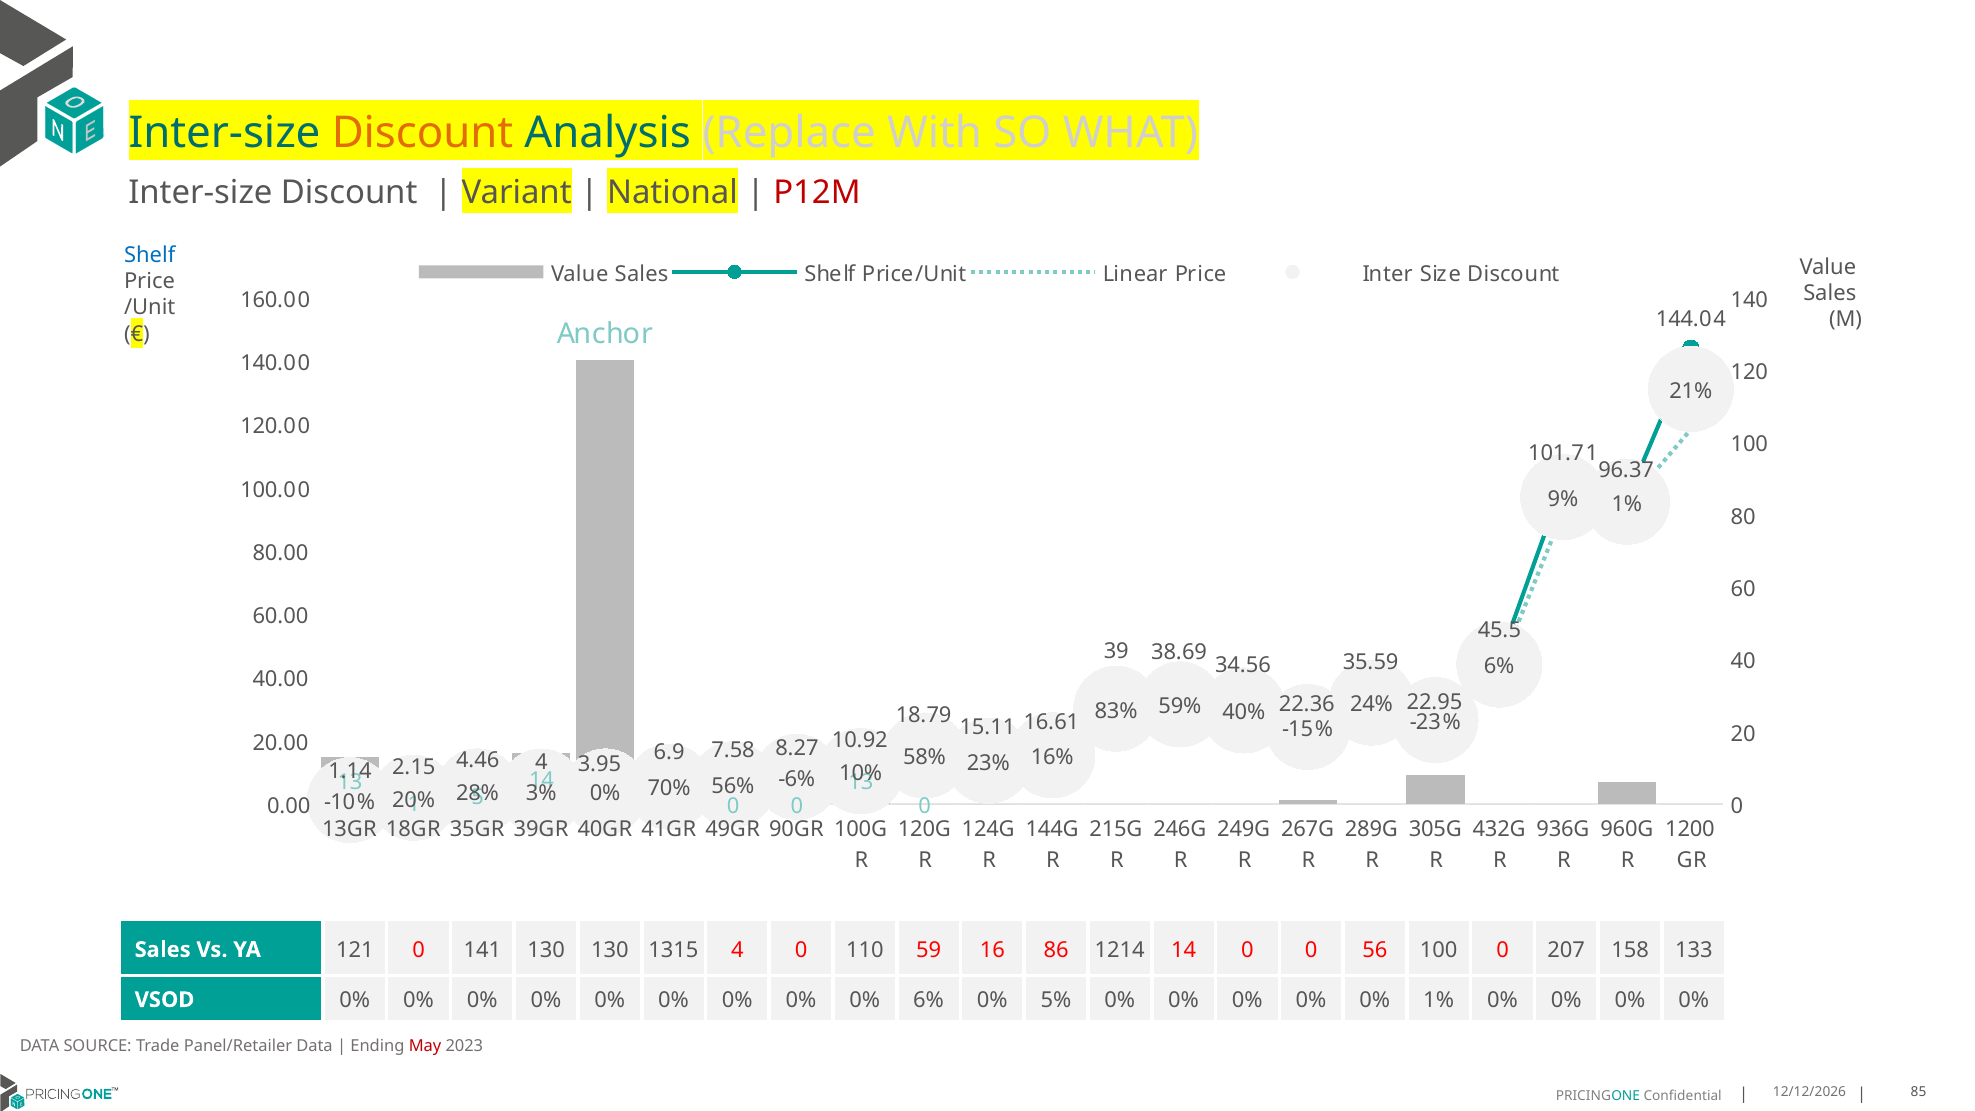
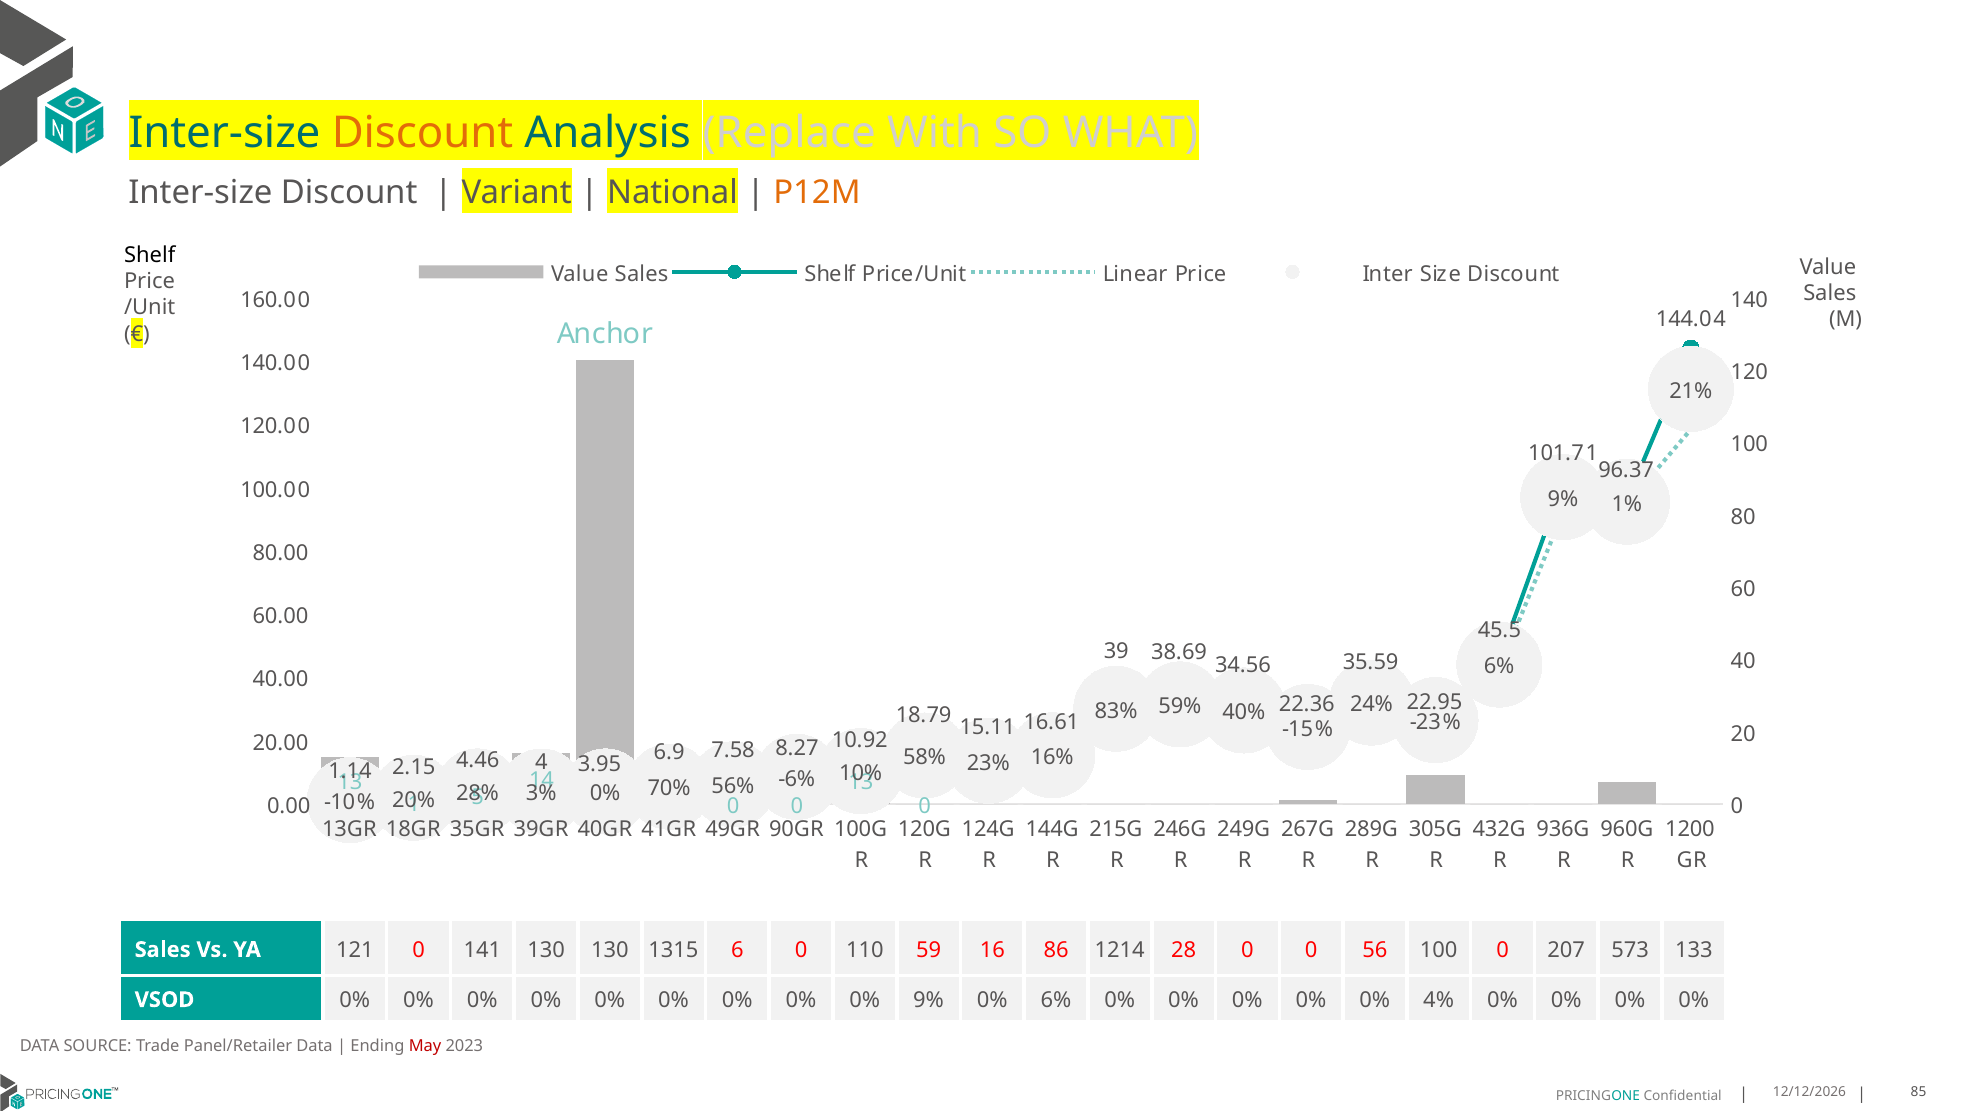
P12M colour: red -> orange
Shelf at (150, 255) colour: blue -> black
1315 4: 4 -> 6
1214 14: 14 -> 28
158: 158 -> 573
0% 6%: 6% -> 9%
0% 5%: 5% -> 6%
0% 1%: 1% -> 4%
